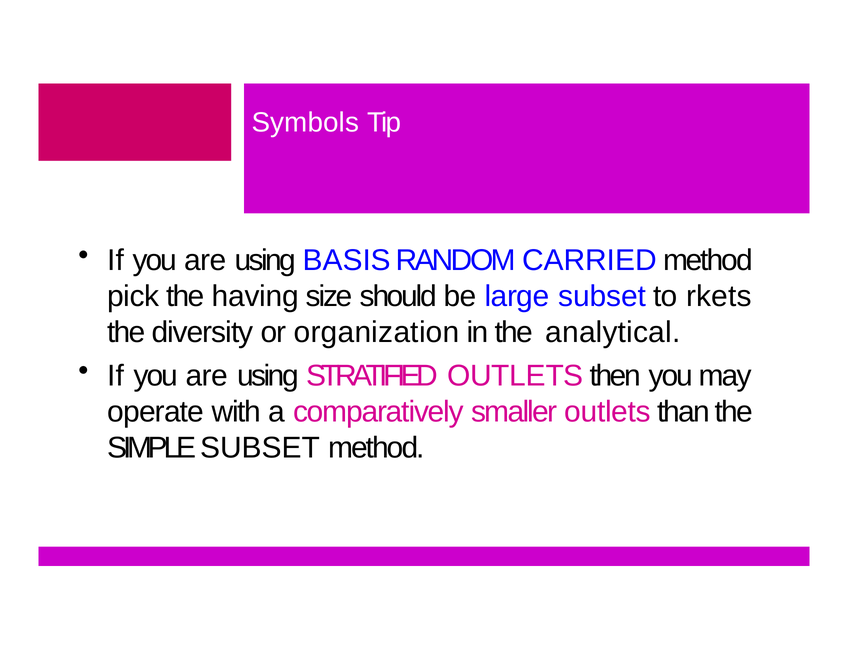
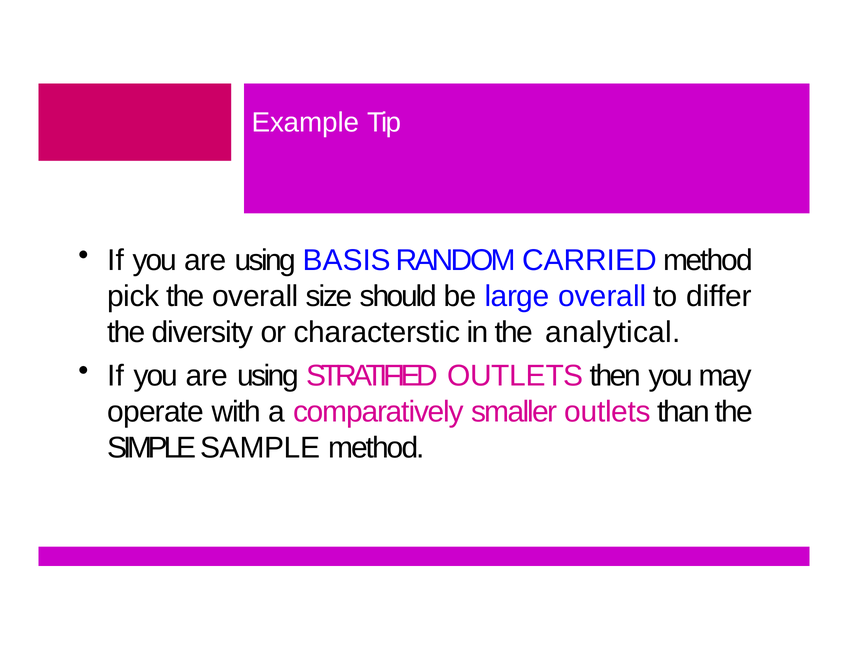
Symbols: Symbols -> Example
the having: having -> overall
large subset: subset -> overall
rkets: rkets -> differ
organization: organization -> characterstic
SIMPLE SUBSET: SUBSET -> SAMPLE
